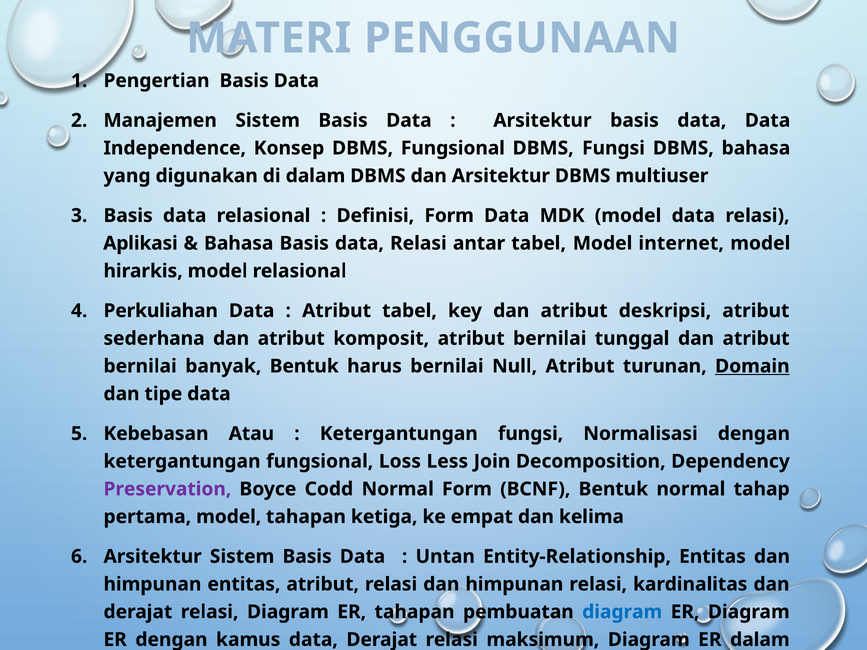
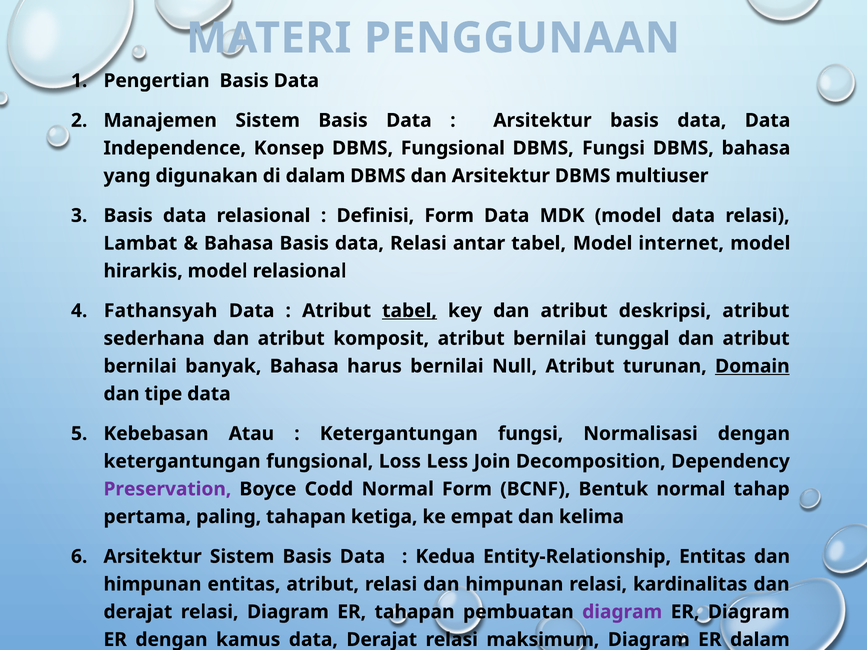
Aplikasi: Aplikasi -> Lambat
Perkuliahan: Perkuliahan -> Fathansyah
tabel at (410, 311) underline: none -> present
banyak Bentuk: Bentuk -> Bahasa
pertama model: model -> paling
Untan: Untan -> Kedua
diagram at (622, 612) colour: blue -> purple
